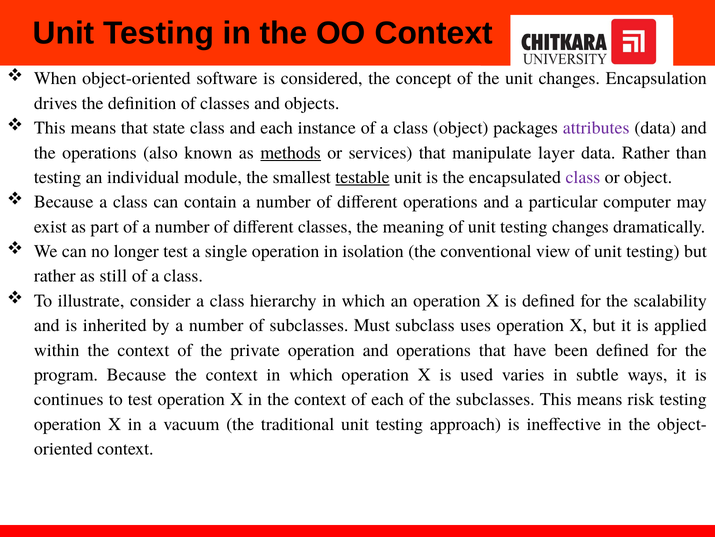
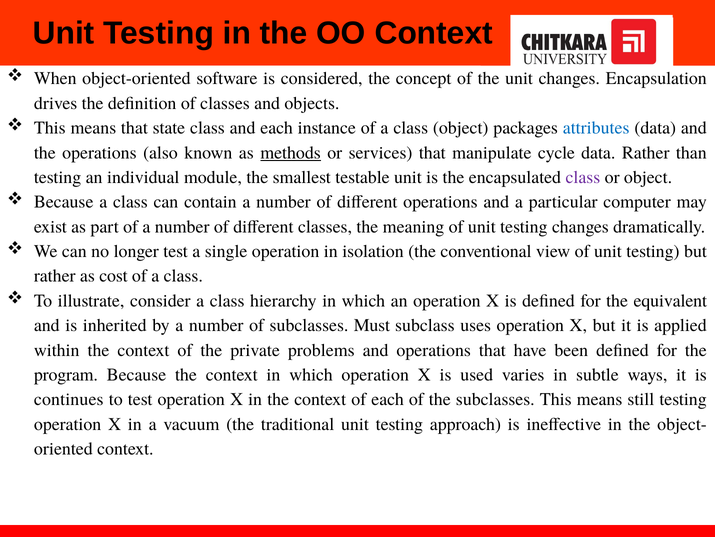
attributes colour: purple -> blue
layer: layer -> cycle
testable underline: present -> none
still: still -> cost
scalability: scalability -> equivalent
private operation: operation -> problems
risk: risk -> still
